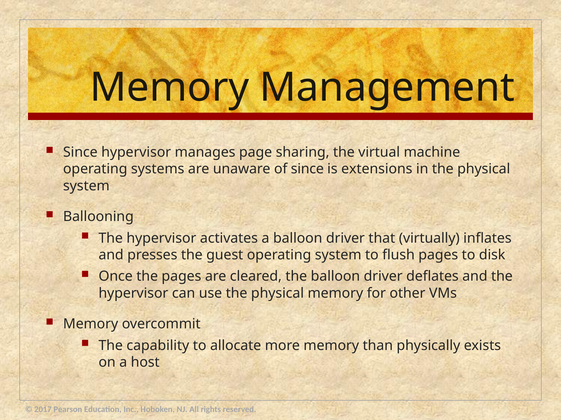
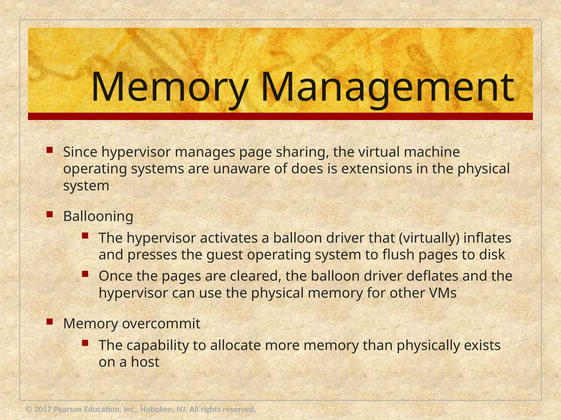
of since: since -> does
